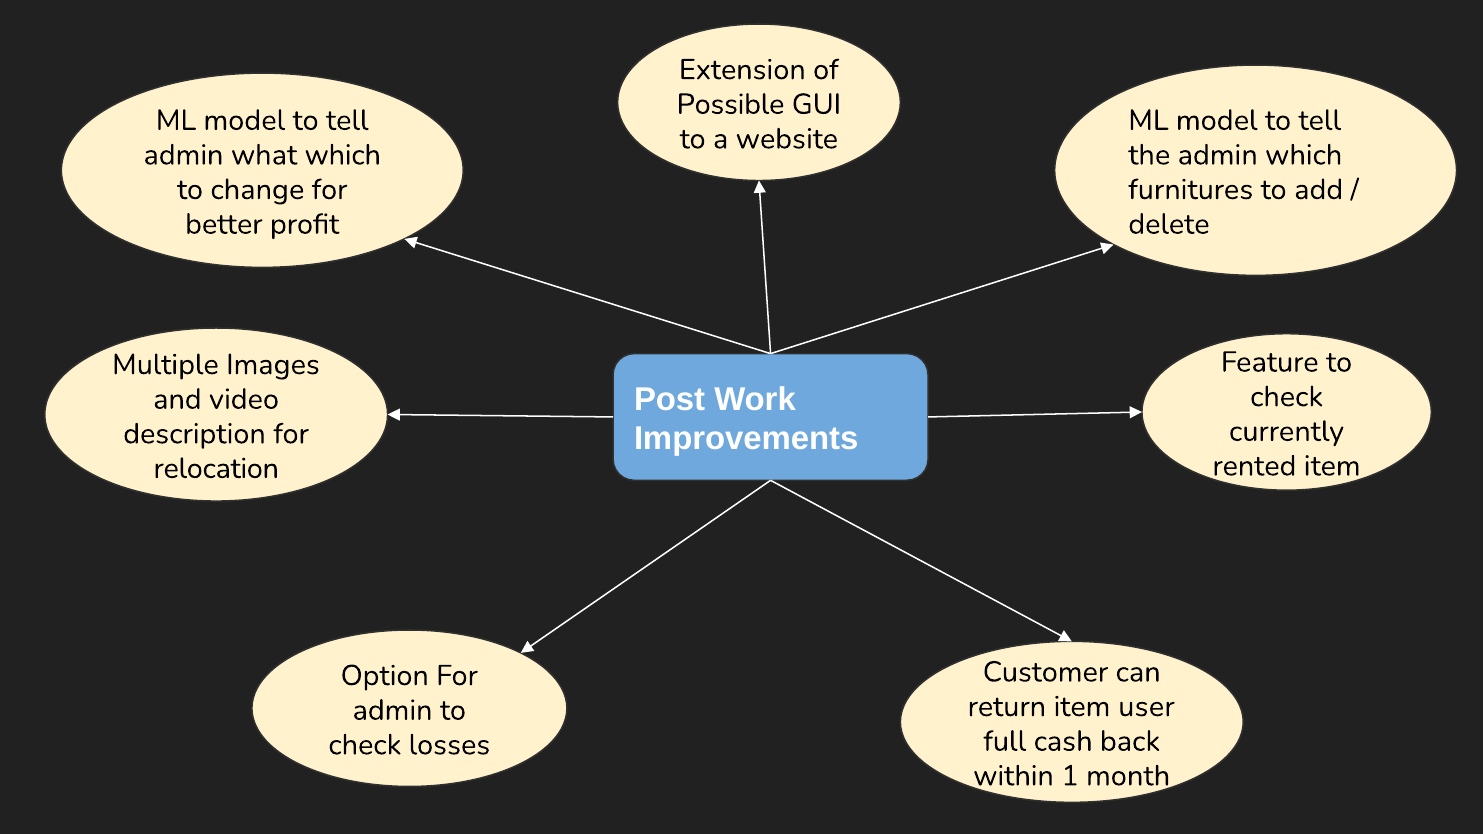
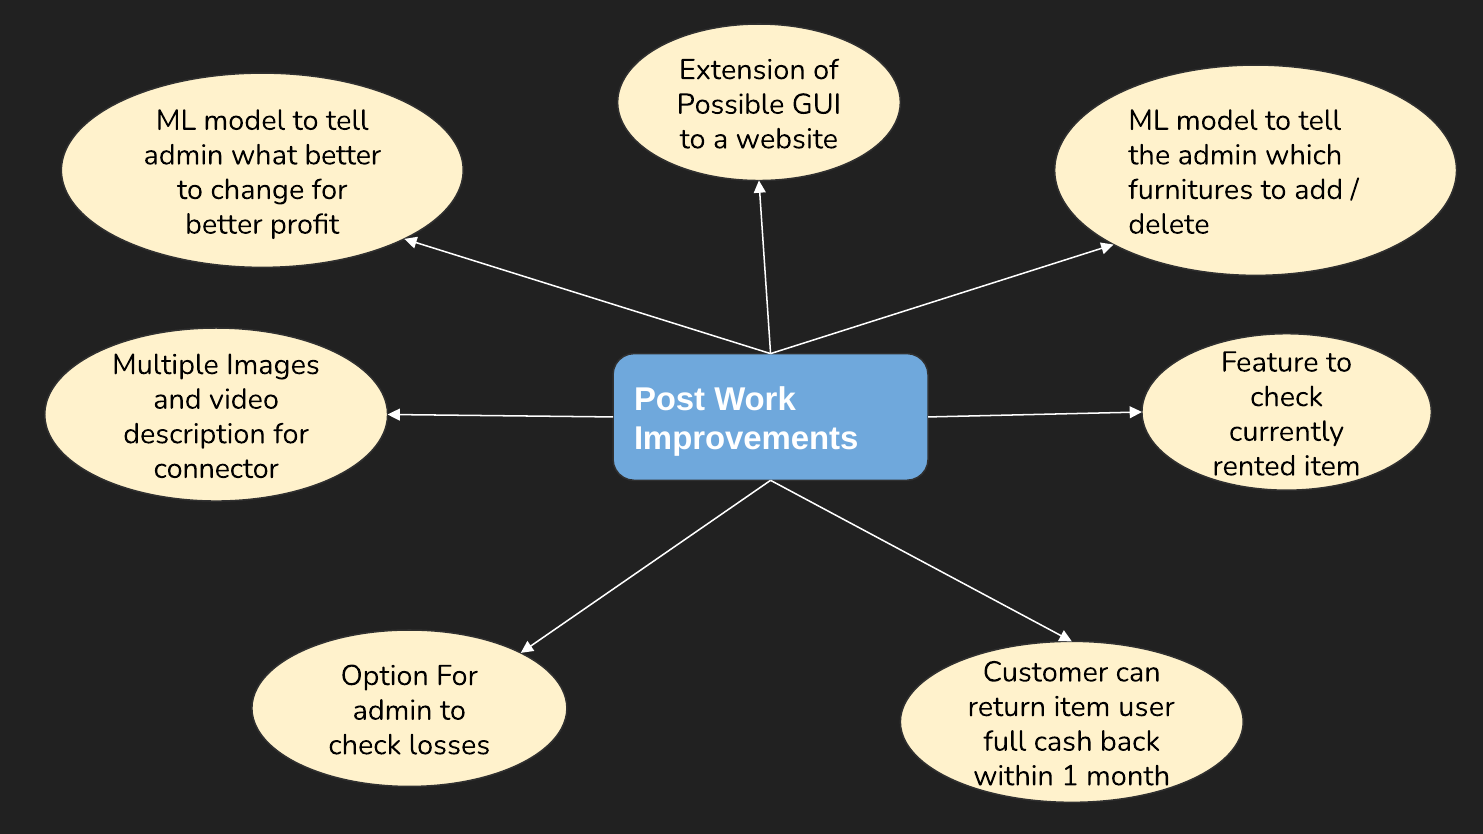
what which: which -> better
relocation: relocation -> connector
